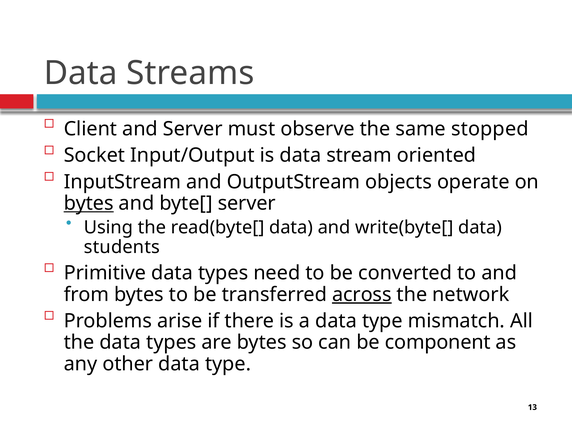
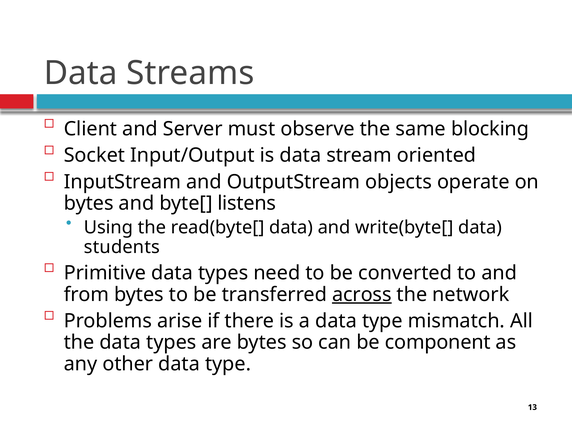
stopped: stopped -> blocking
bytes at (89, 203) underline: present -> none
byte[ server: server -> listens
